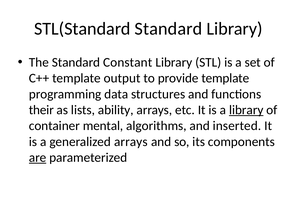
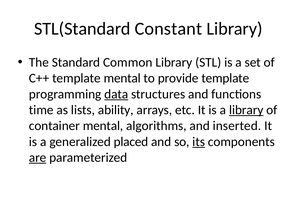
STL(Standard Standard: Standard -> Constant
Constant: Constant -> Common
template output: output -> mental
data underline: none -> present
their: their -> time
generalized arrays: arrays -> placed
its underline: none -> present
